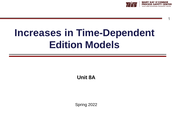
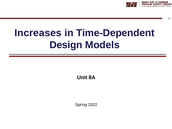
Edition: Edition -> Design
